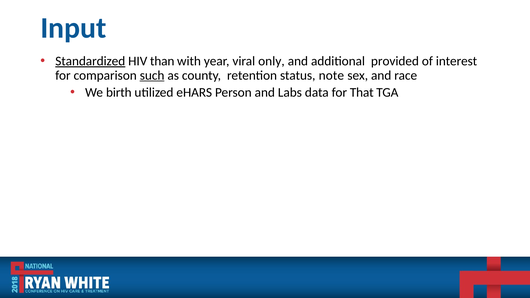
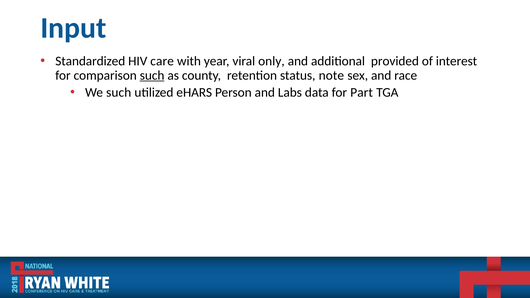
Standardized underline: present -> none
than: than -> care
We birth: birth -> such
That: That -> Part
